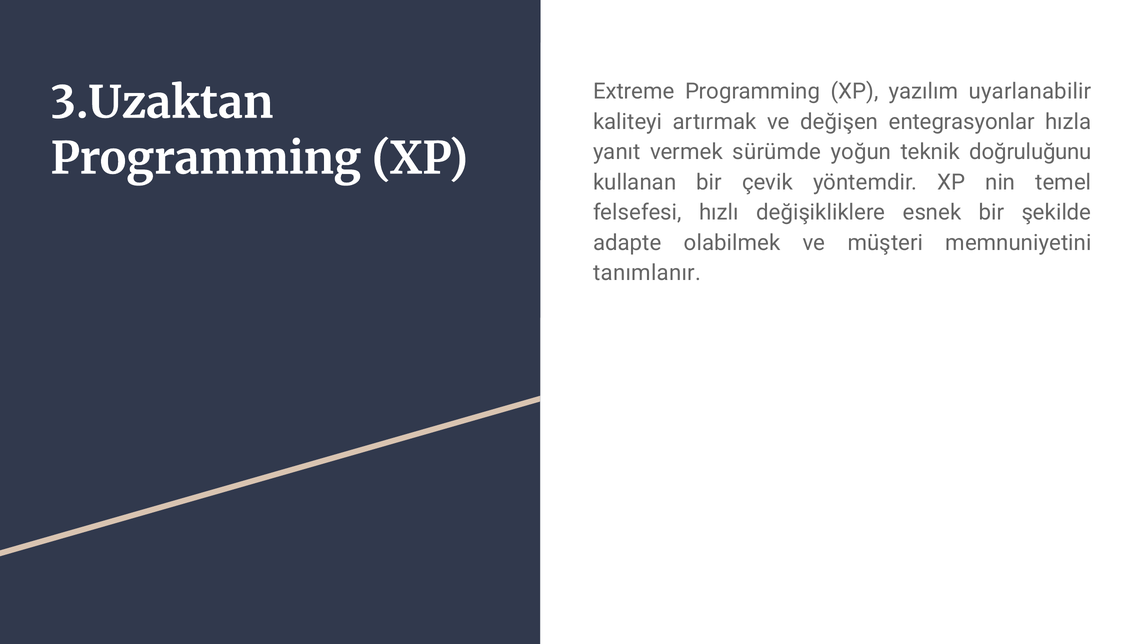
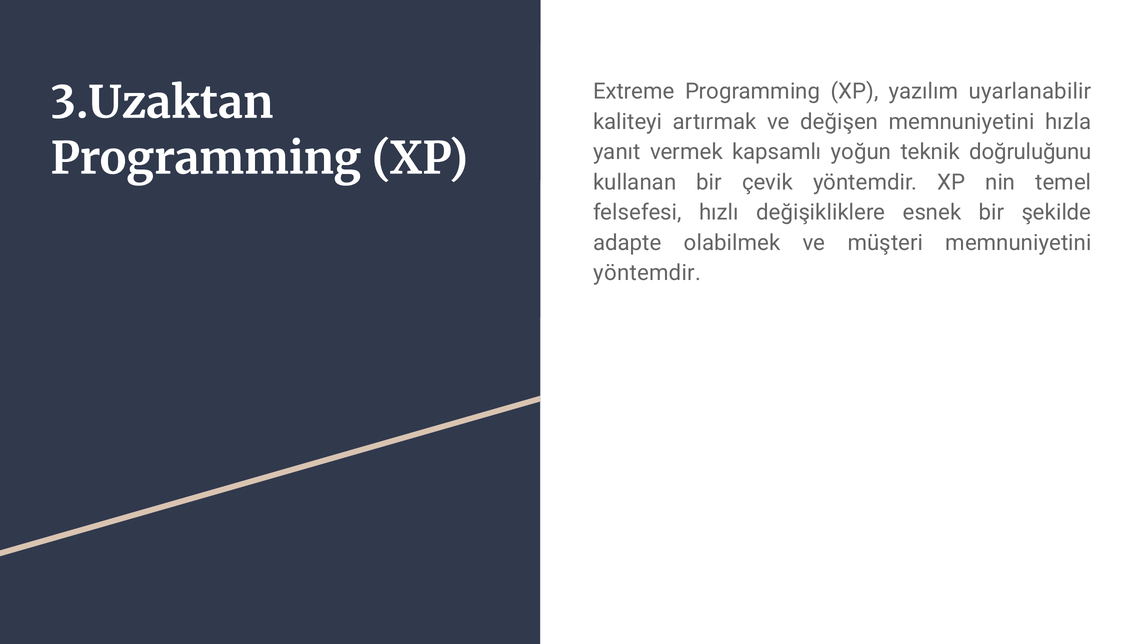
değişen entegrasyonlar: entegrasyonlar -> memnuniyetini
sürümde: sürümde -> kapsamlı
tanımlanır at (647, 273): tanımlanır -> yöntemdir
